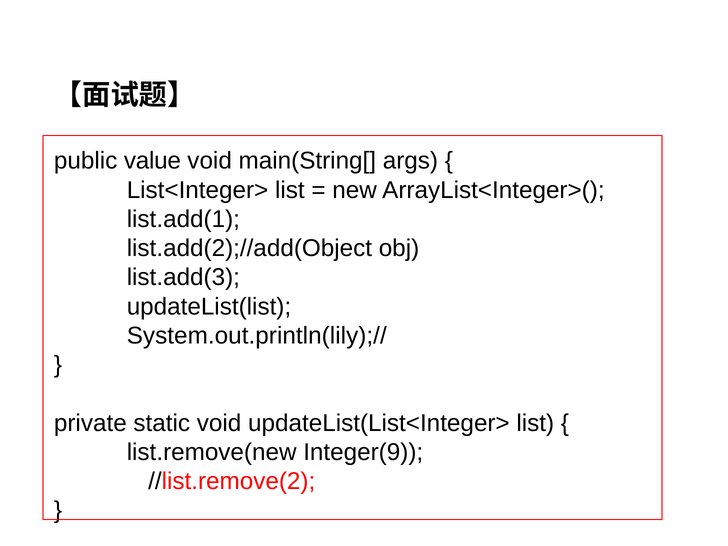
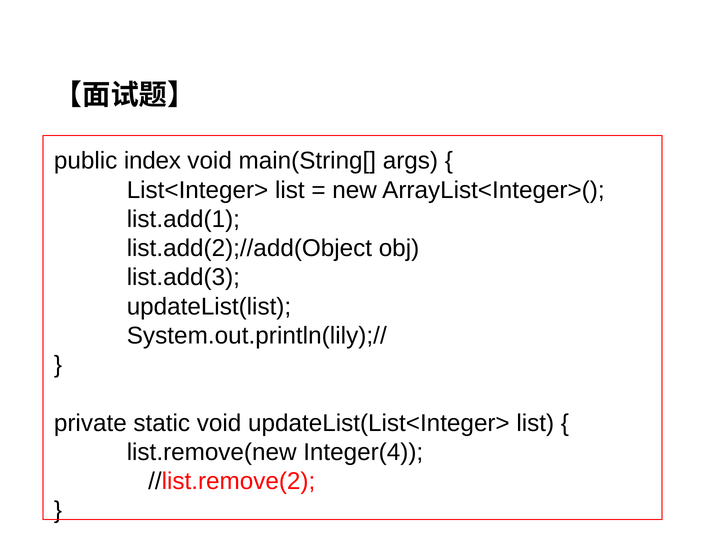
value: value -> index
Integer(9: Integer(9 -> Integer(4
